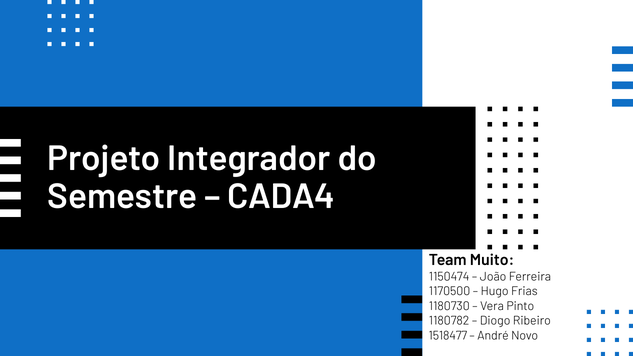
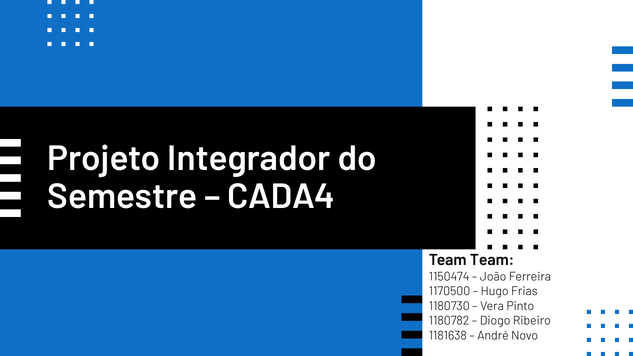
Team Muito: Muito -> Team
1518477: 1518477 -> 1181638
